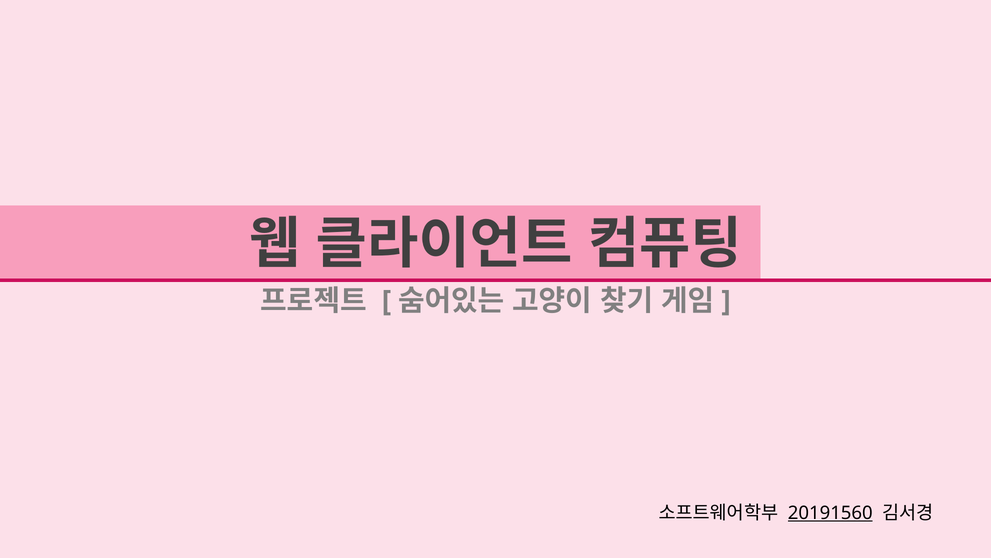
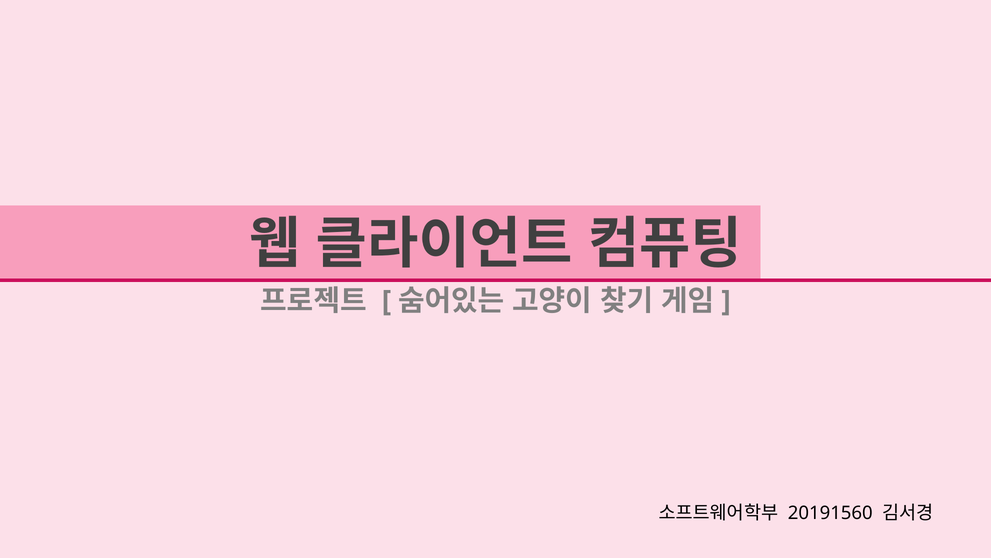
20191560 underline: present -> none
